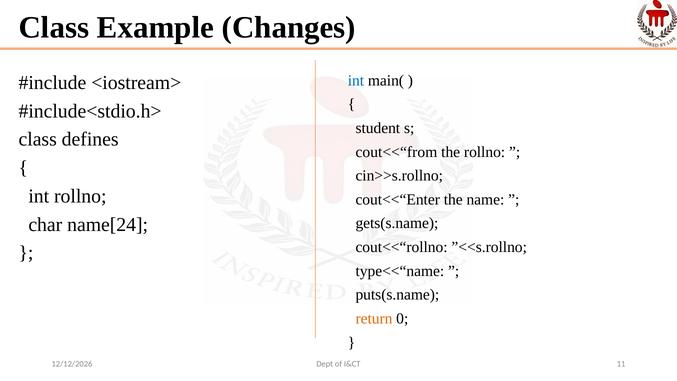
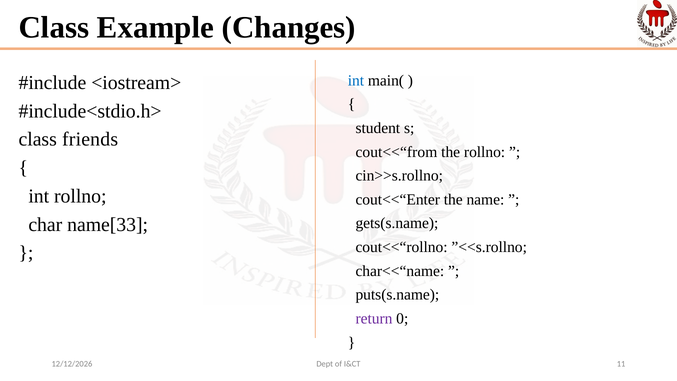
defines: defines -> friends
name[24: name[24 -> name[33
type<<“name: type<<“name -> char<<“name
return colour: orange -> purple
